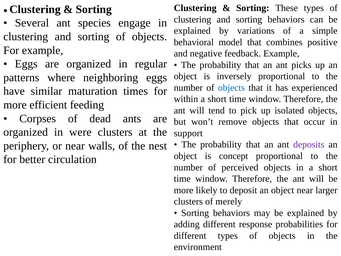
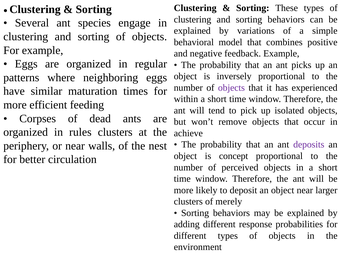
objects at (231, 88) colour: blue -> purple
were: were -> rules
support: support -> achieve
